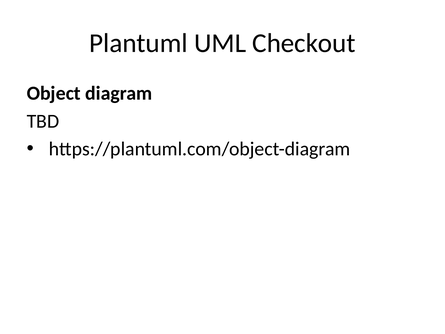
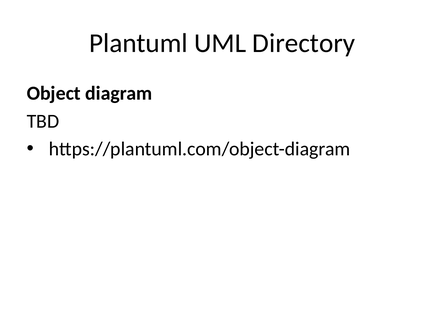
Checkout: Checkout -> Directory
